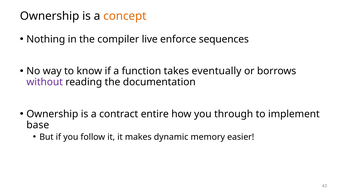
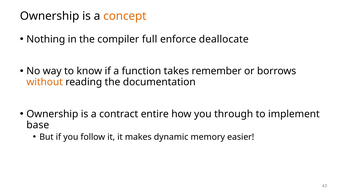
live: live -> full
sequences: sequences -> deallocate
eventually: eventually -> remember
without colour: purple -> orange
